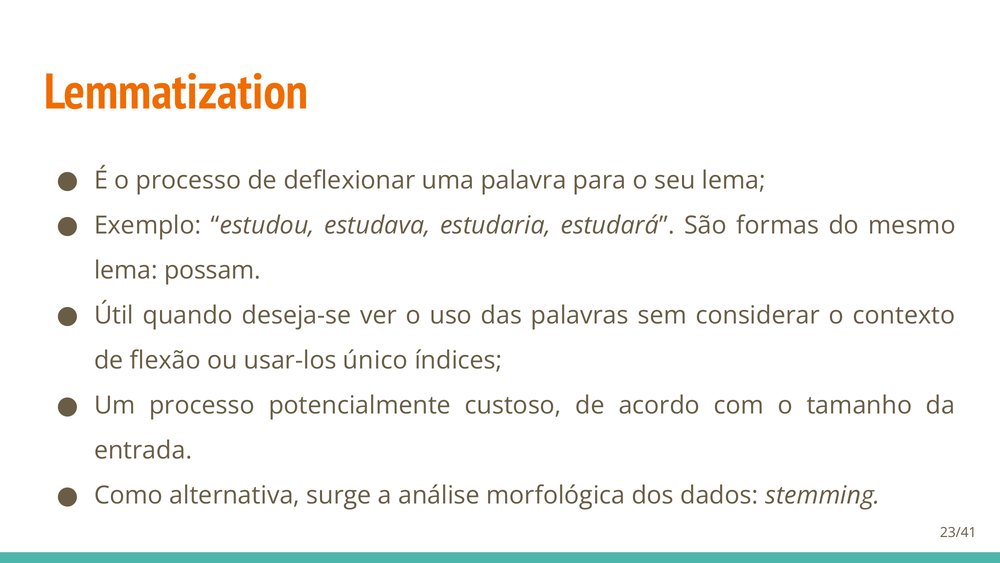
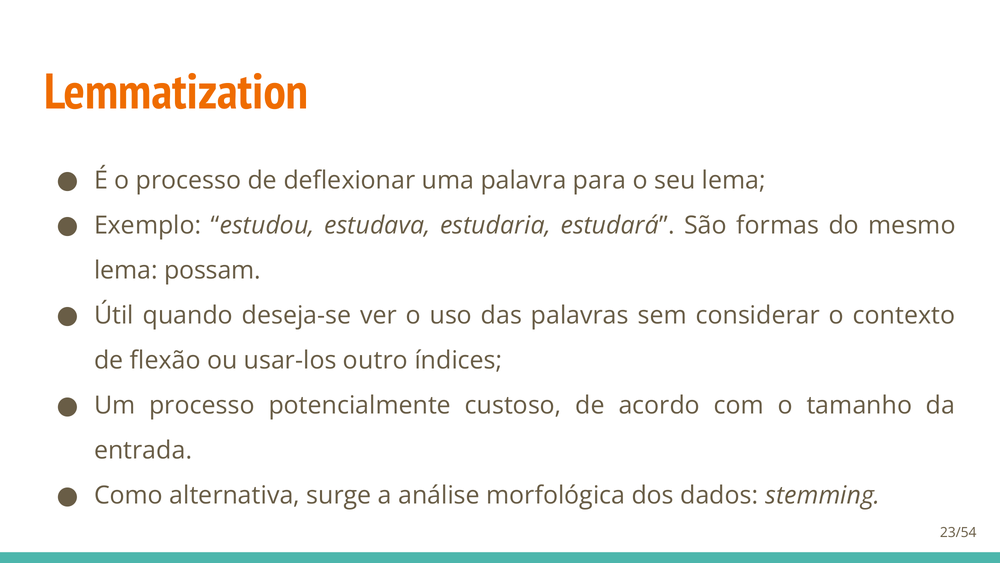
único: único -> outro
23/41: 23/41 -> 23/54
